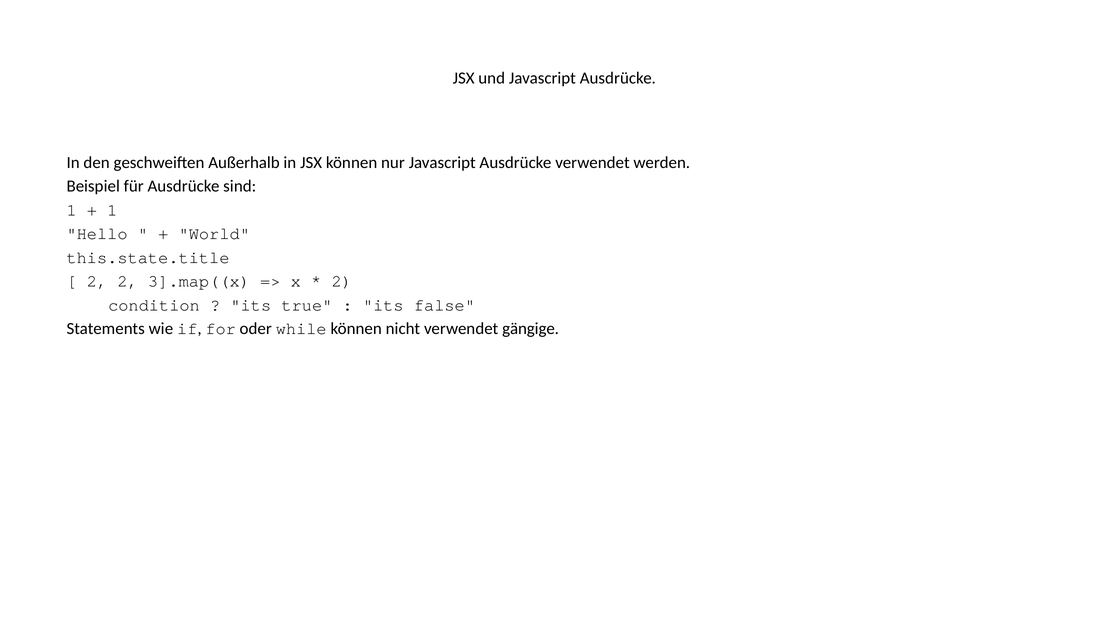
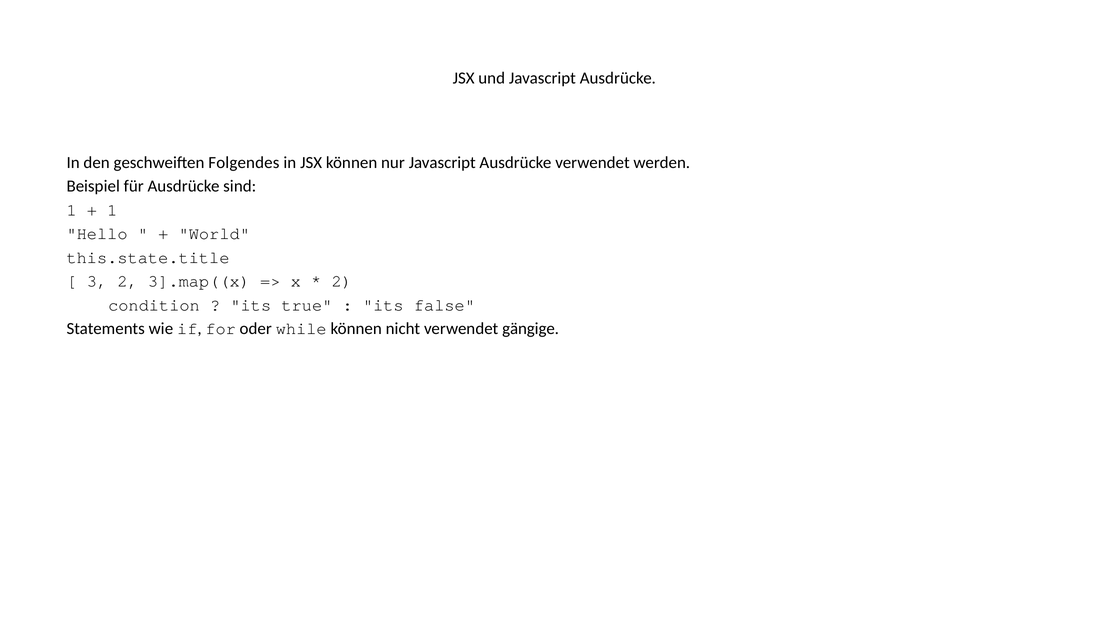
Außerhalb: Außerhalb -> Folgendes
2 at (97, 281): 2 -> 3
